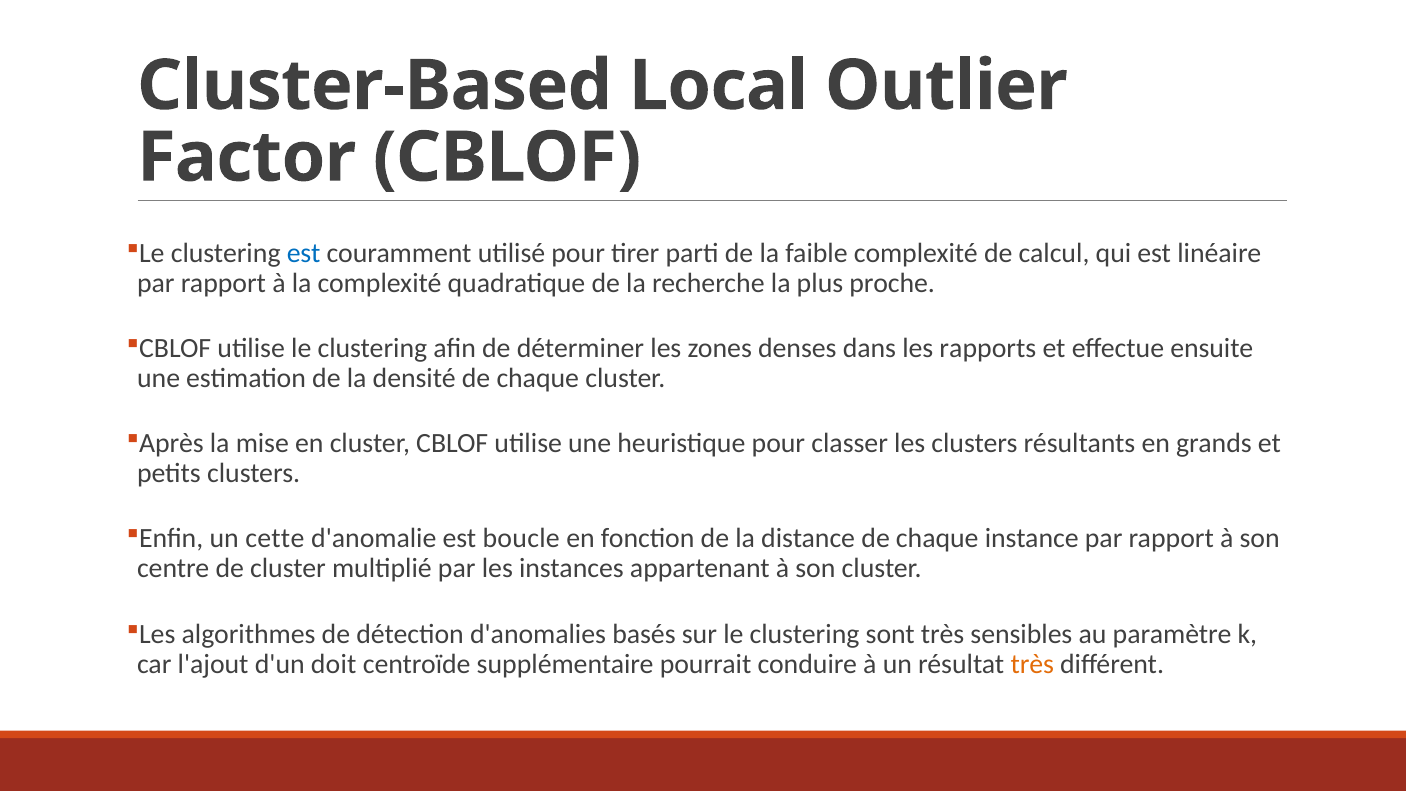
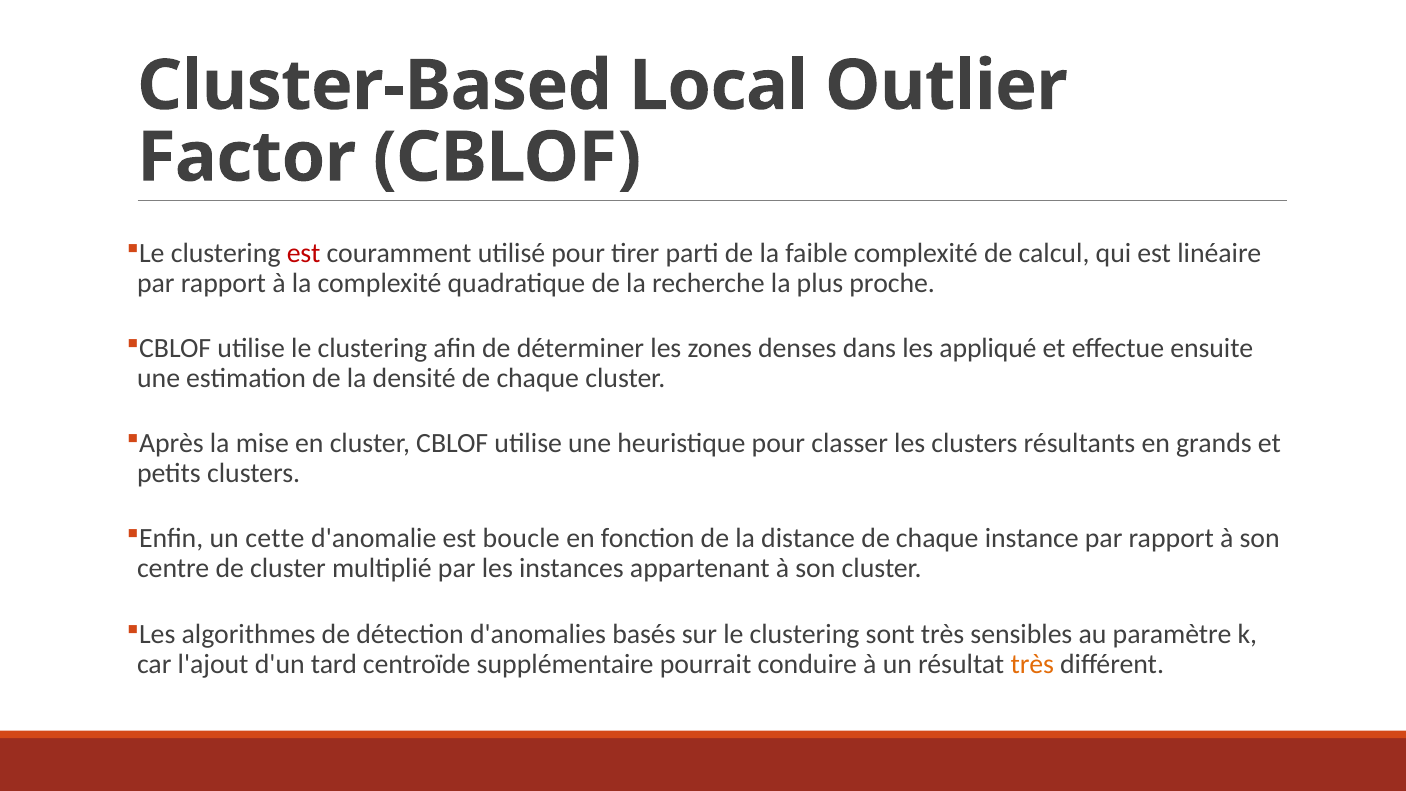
est at (304, 253) colour: blue -> red
rapports: rapports -> appliqué
doit: doit -> tard
